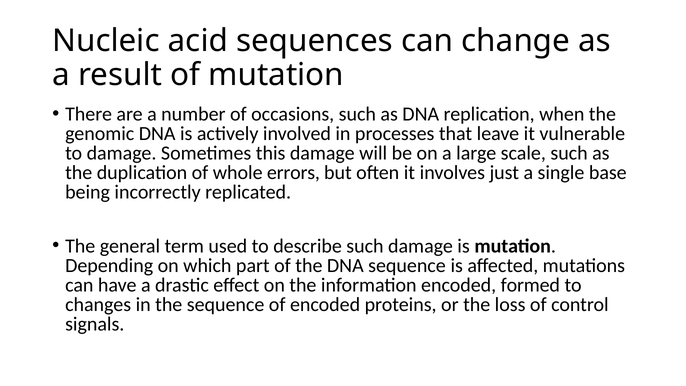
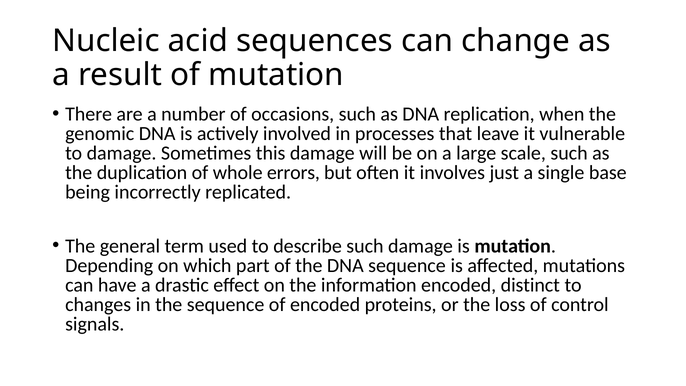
formed: formed -> distinct
